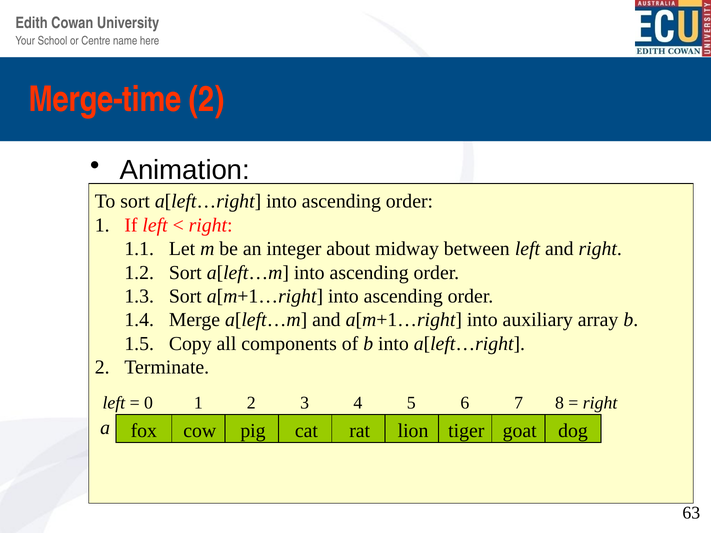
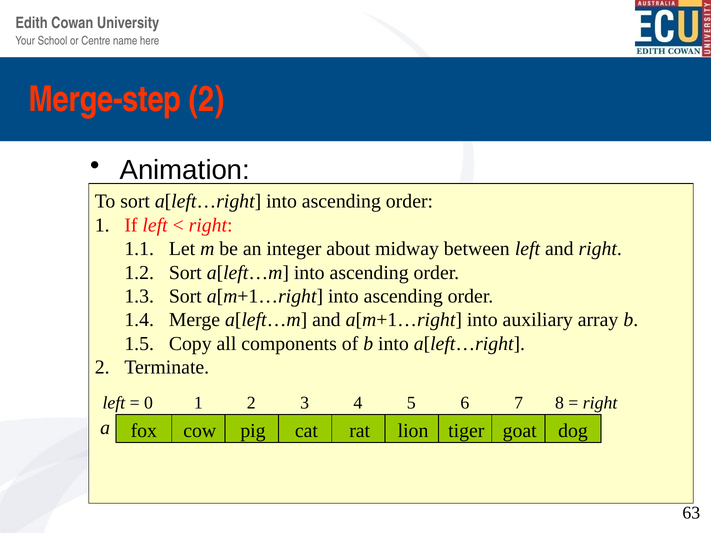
Merge-time: Merge-time -> Merge-step
